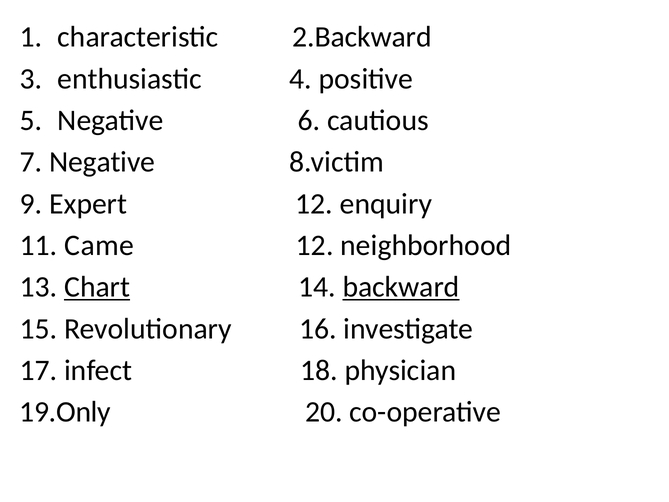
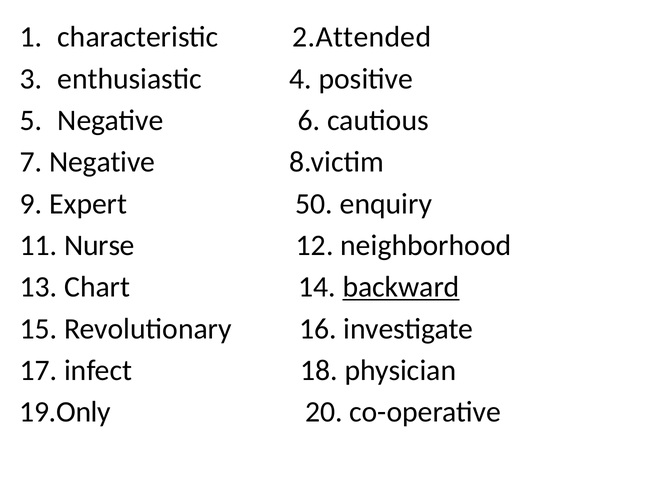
2.Backward: 2.Backward -> 2.Attended
Expert 12: 12 -> 50
Came: Came -> Nurse
Chart underline: present -> none
